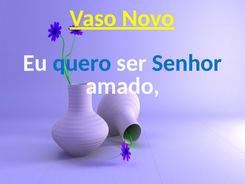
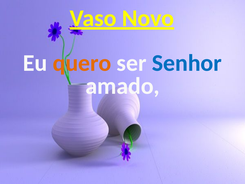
quero colour: blue -> orange
